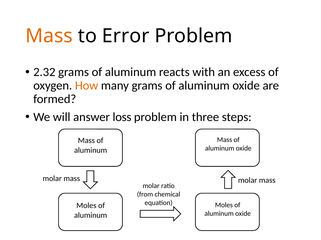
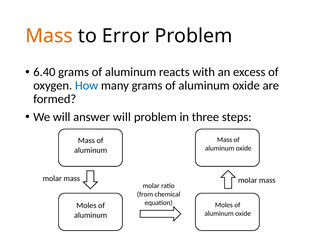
2.32: 2.32 -> 6.40
How colour: orange -> blue
answer loss: loss -> will
